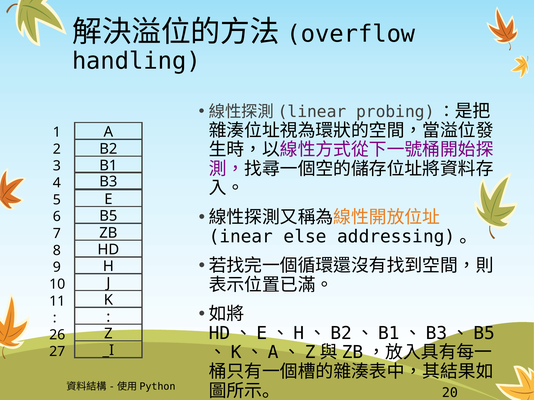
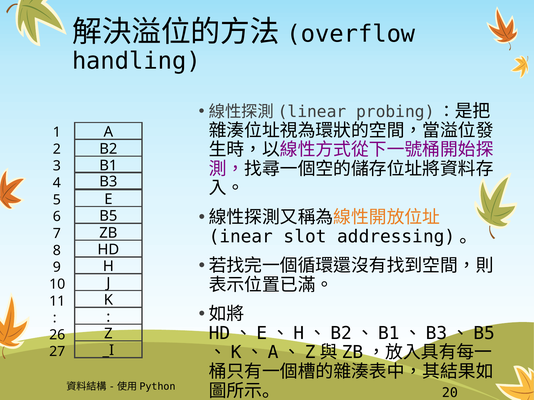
else: else -> slot
